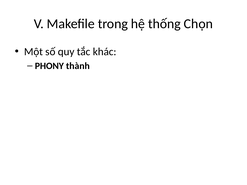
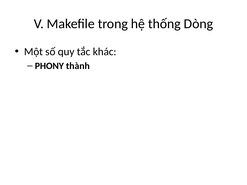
Chọn: Chọn -> Dòng
